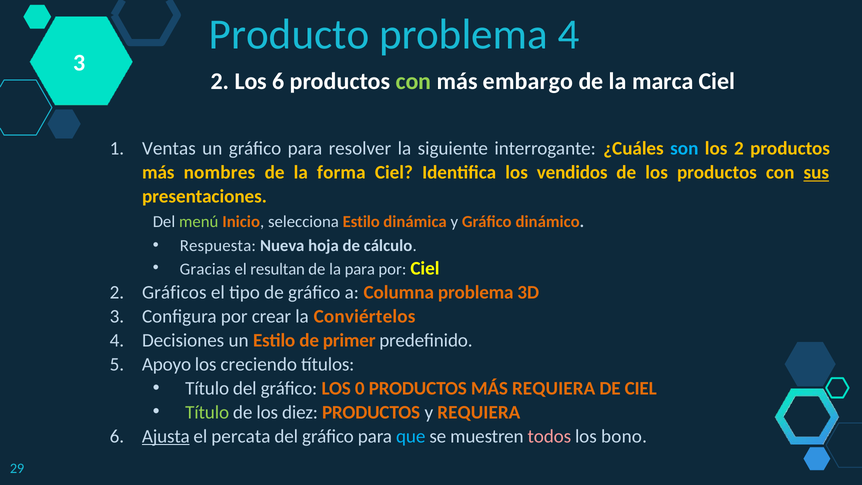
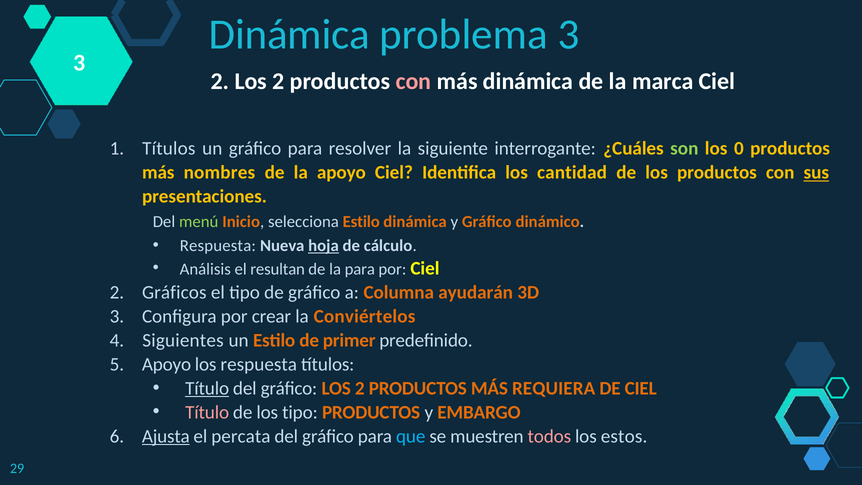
Producto at (289, 34): Producto -> Dinámica
problema 4: 4 -> 3
2 Los 6: 6 -> 2
con at (413, 81) colour: light green -> pink
más embargo: embargo -> dinámica
Ventas at (169, 149): Ventas -> Títulos
son colour: light blue -> light green
los 2: 2 -> 0
la forma: forma -> apoyo
vendidos: vendidos -> cantidad
hoja underline: none -> present
Gracias: Gracias -> Análisis
Columna problema: problema -> ayudarán
Decisiones: Decisiones -> Siguientes
los creciendo: creciendo -> respuesta
Título at (207, 388) underline: none -> present
gráfico LOS 0: 0 -> 2
Título at (207, 412) colour: light green -> pink
los diez: diez -> tipo
y REQUIERA: REQUIERA -> EMBARGO
bono: bono -> estos
